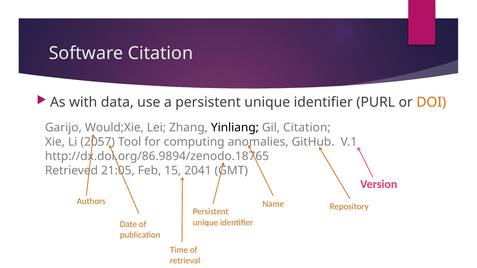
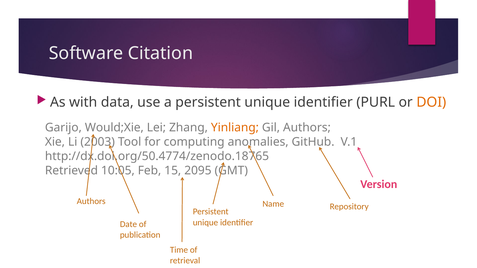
Yinliang colour: black -> orange
Gil Citation: Citation -> Authors
2057: 2057 -> 2003
http://dx.doi.org/86.9894/zenodo.18765: http://dx.doi.org/86.9894/zenodo.18765 -> http://dx.doi.org/50.4774/zenodo.18765
21:05: 21:05 -> 10:05
2041: 2041 -> 2095
